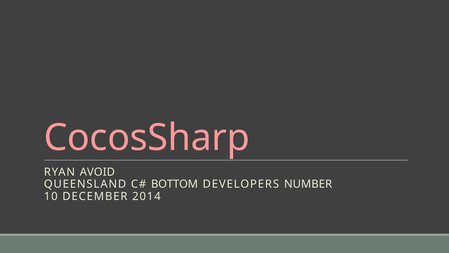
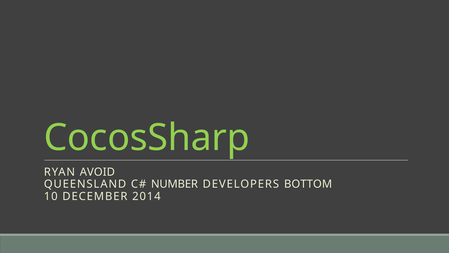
CocosSharp colour: pink -> light green
BOTTOM: BOTTOM -> NUMBER
NUMBER: NUMBER -> BOTTOM
